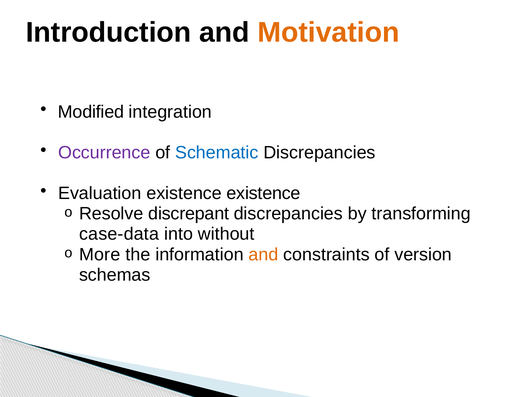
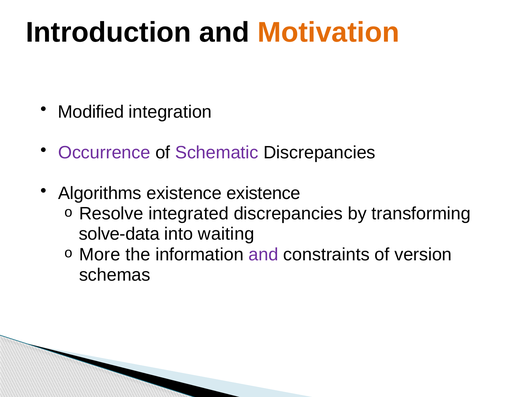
Schematic colour: blue -> purple
Evaluation: Evaluation -> Algorithms
discrepant: discrepant -> integrated
case-data: case-data -> solve-data
without: without -> waiting
and at (263, 254) colour: orange -> purple
